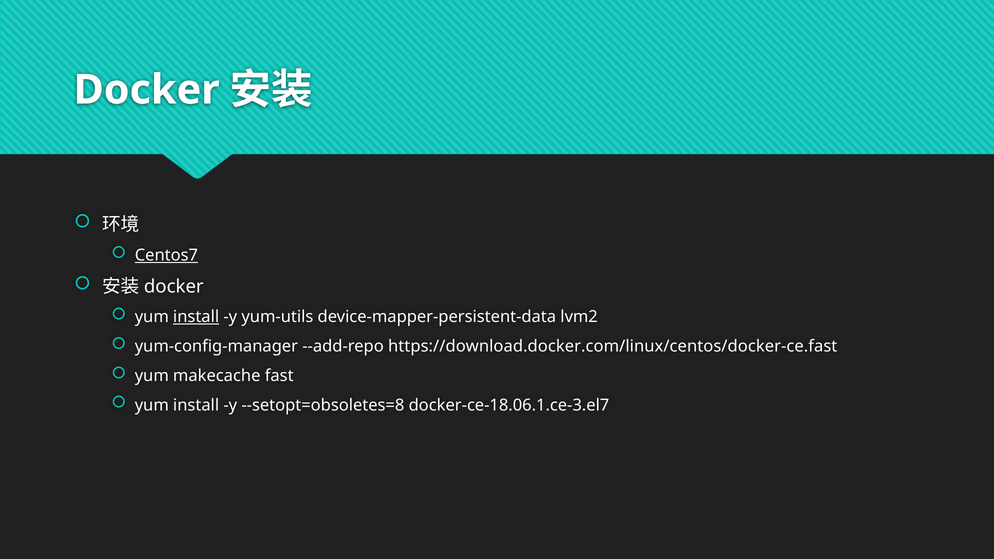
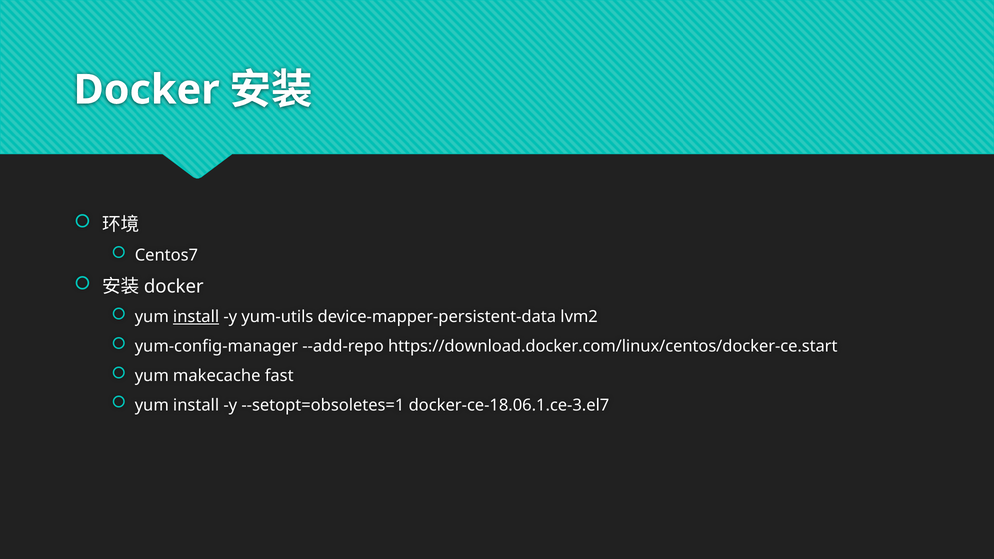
Centos7 underline: present -> none
https://download.docker.com/linux/centos/docker-ce.fast: https://download.docker.com/linux/centos/docker-ce.fast -> https://download.docker.com/linux/centos/docker-ce.start
--setopt=obsoletes=8: --setopt=obsoletes=8 -> --setopt=obsoletes=1
